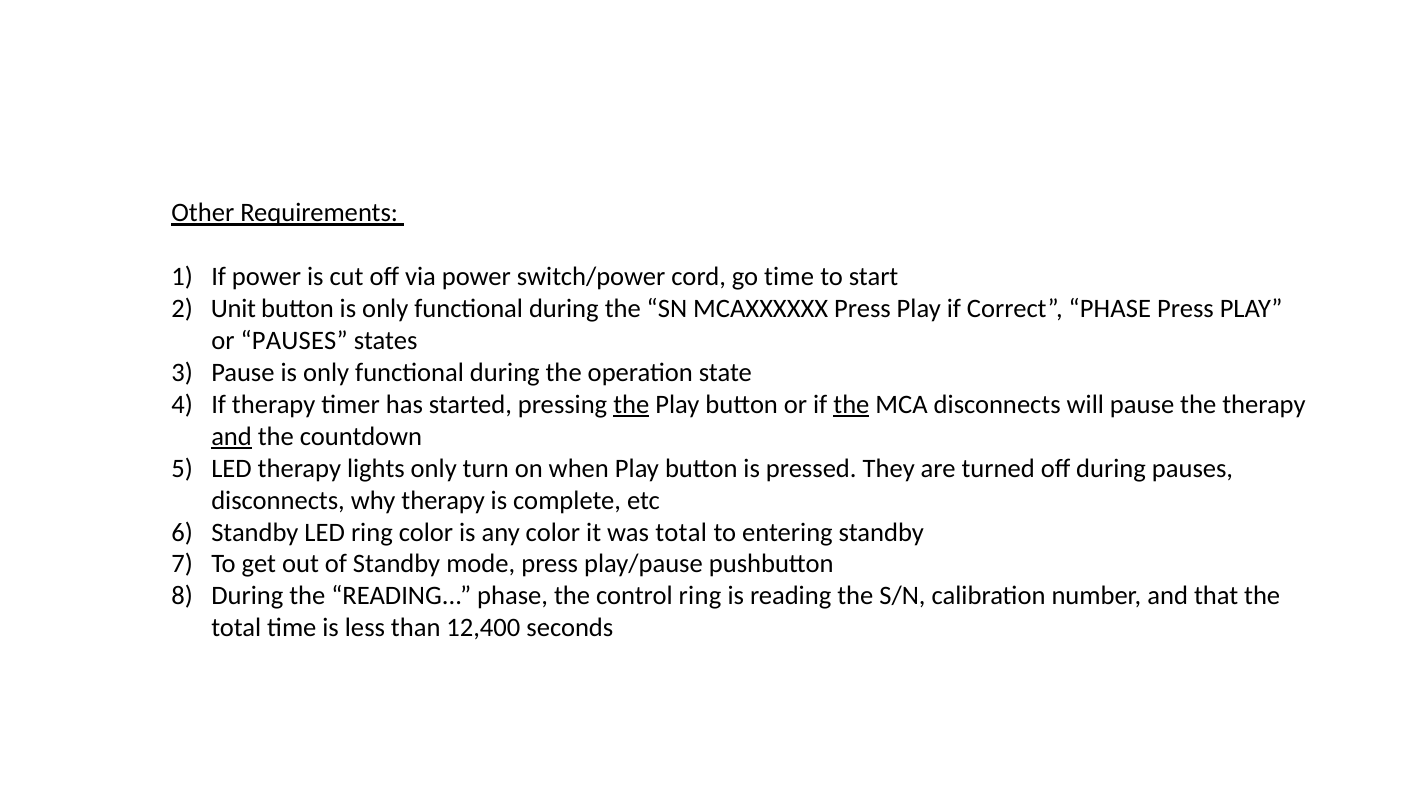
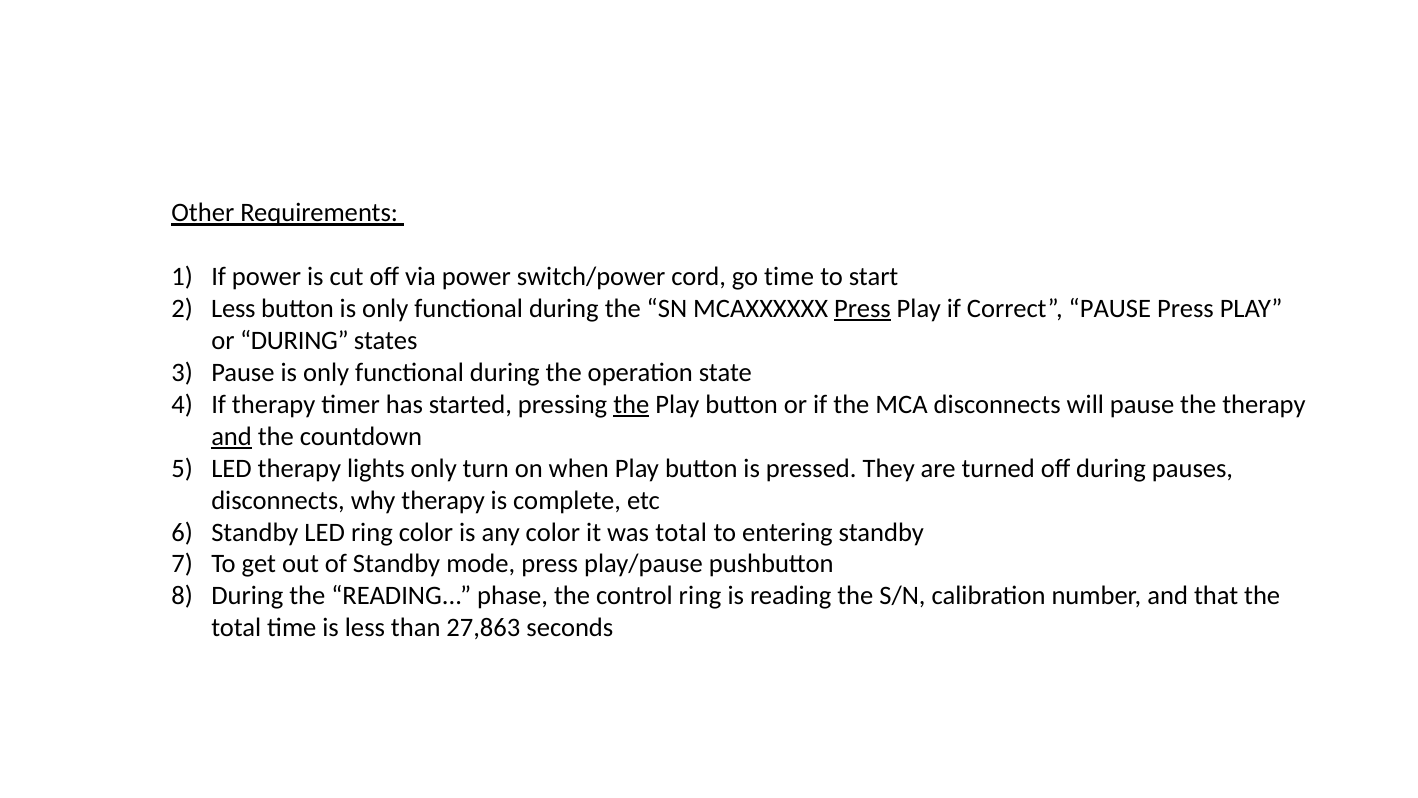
Unit at (233, 309): Unit -> Less
Press at (863, 309) underline: none -> present
Correct PHASE: PHASE -> PAUSE
or PAUSES: PAUSES -> DURING
the at (851, 404) underline: present -> none
12,400: 12,400 -> 27,863
